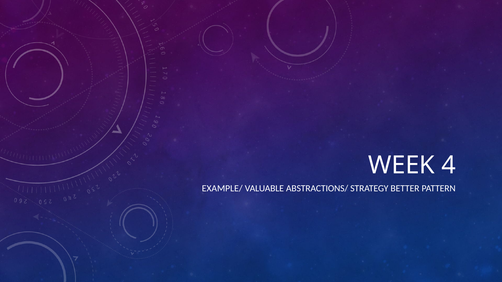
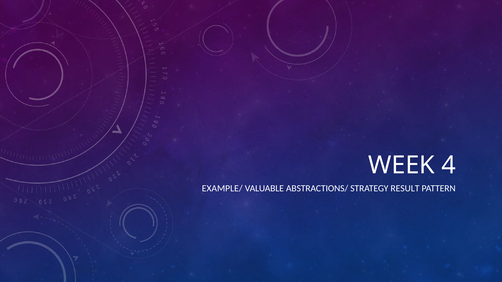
BETTER: BETTER -> RESULT
